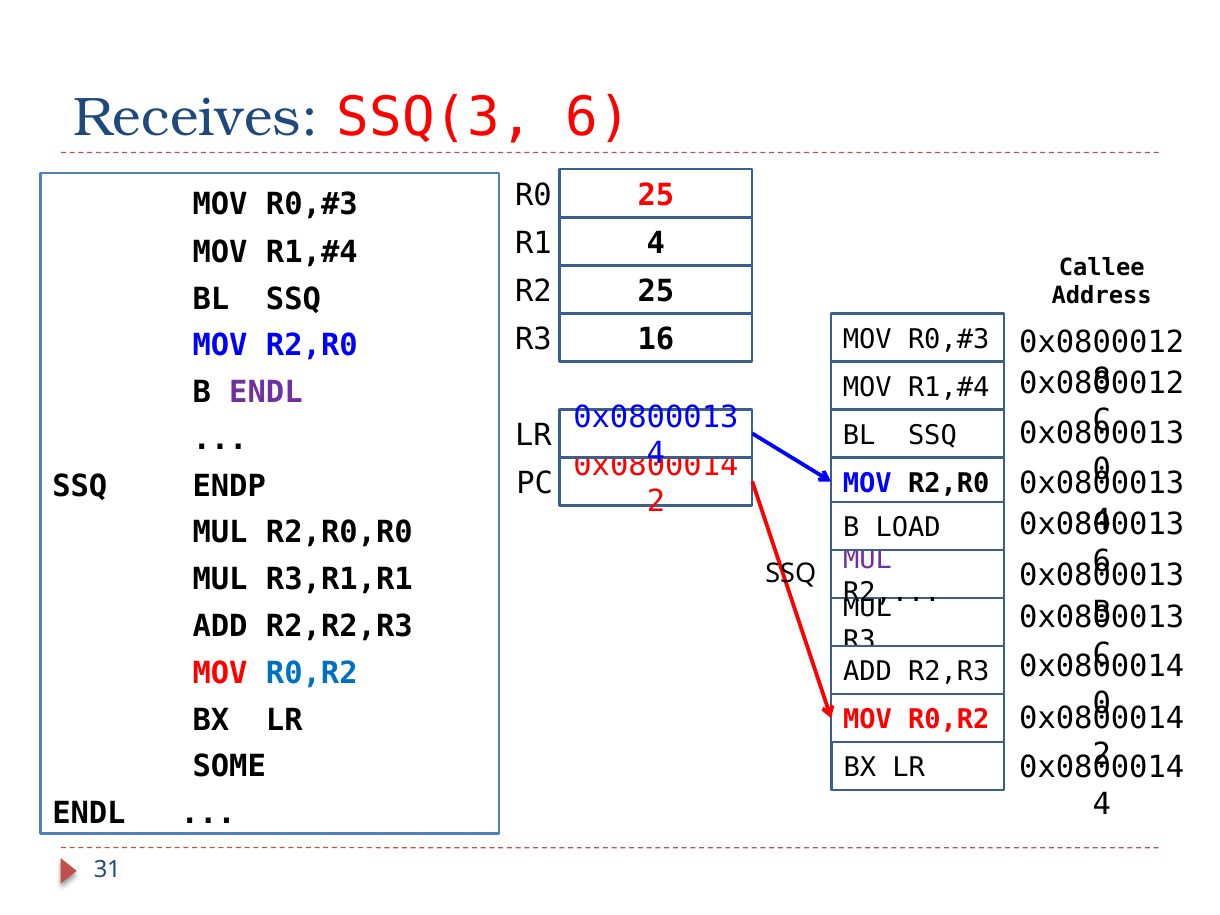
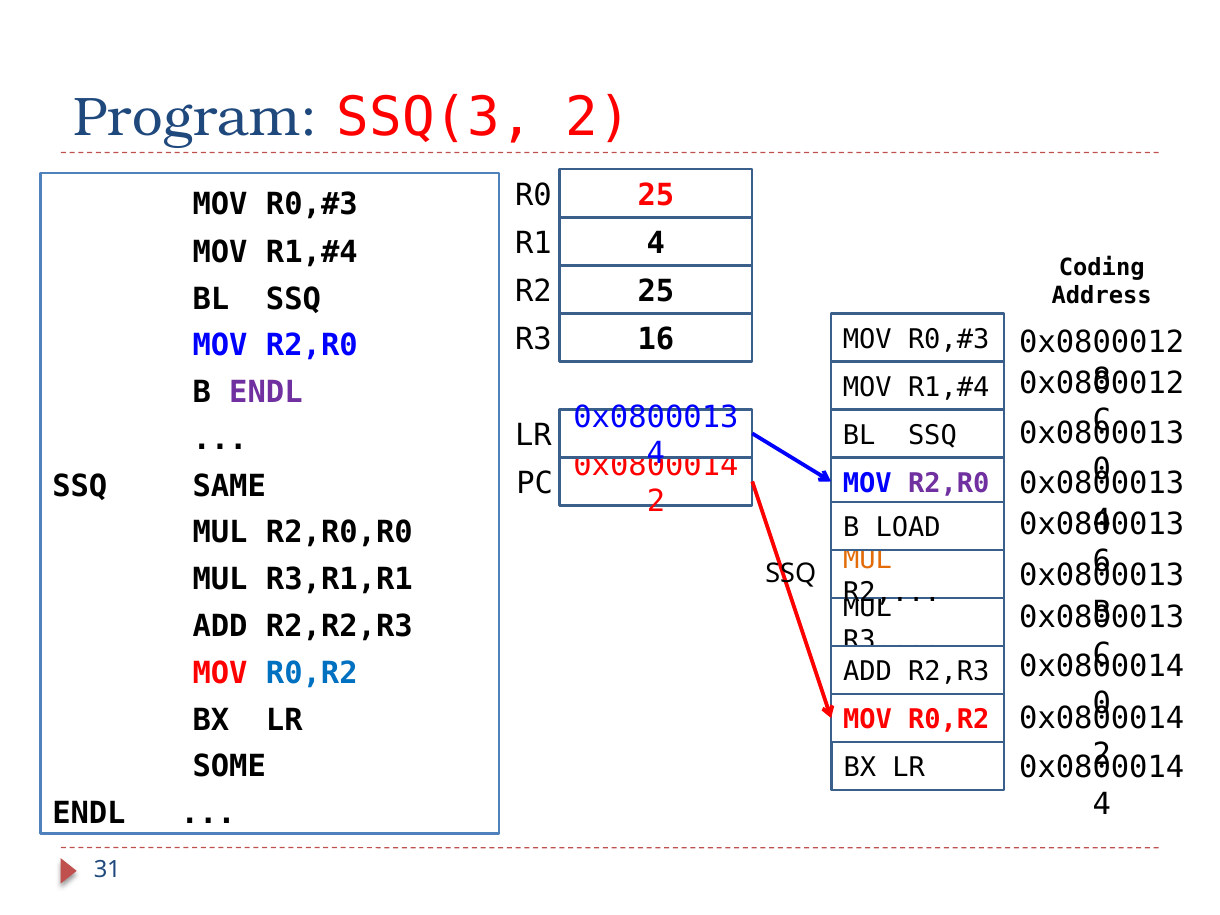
Receives: Receives -> Program
SSQ(3 6: 6 -> 2
Callee: Callee -> Coding
R2,R0 at (949, 483) colour: black -> purple
ENDP: ENDP -> SAME
MUL at (868, 560) colour: purple -> orange
